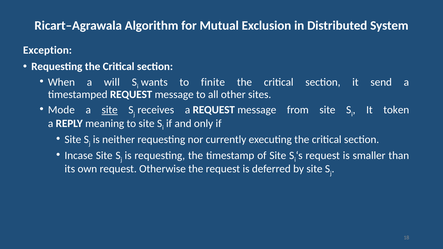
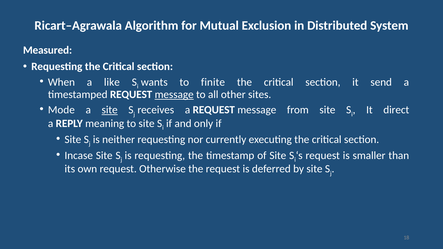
Exception: Exception -> Measured
will: will -> like
message at (174, 95) underline: none -> present
token: token -> direct
